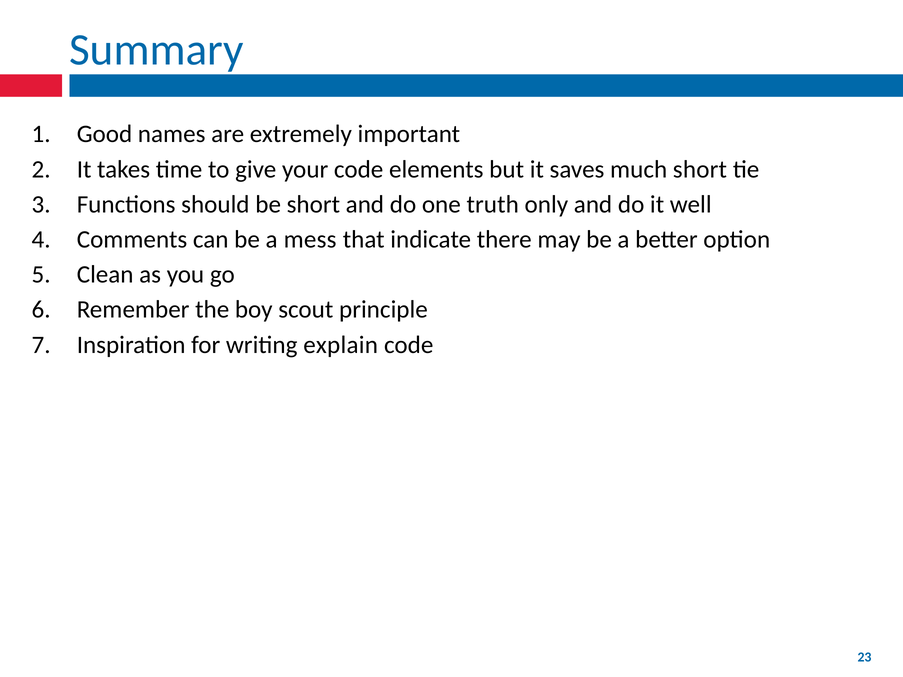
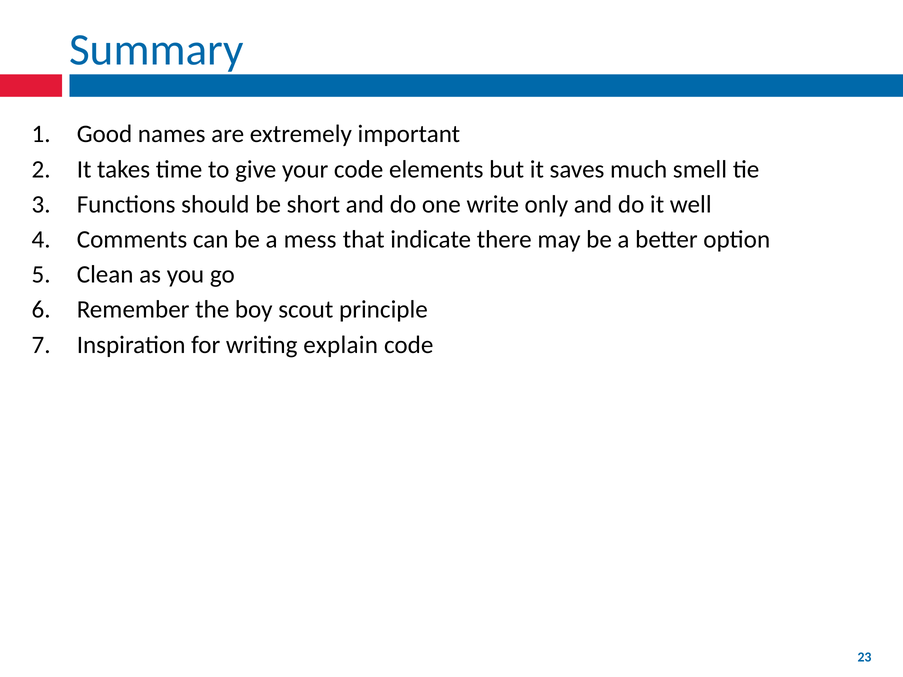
much short: short -> smell
truth: truth -> write
